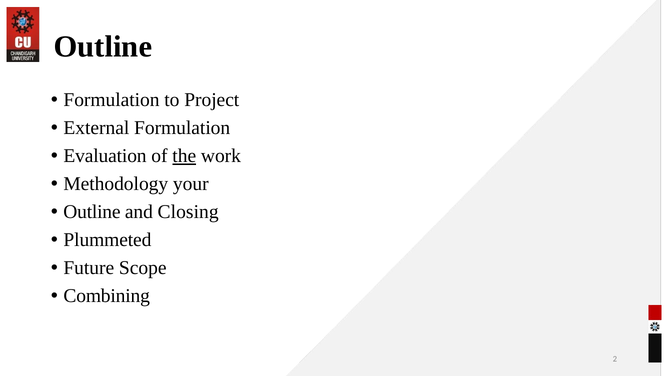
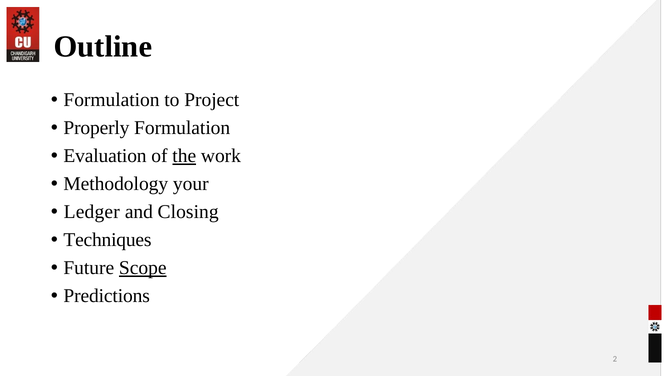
External: External -> Properly
Outline at (92, 212): Outline -> Ledger
Plummeted: Plummeted -> Techniques
Scope underline: none -> present
Combining: Combining -> Predictions
